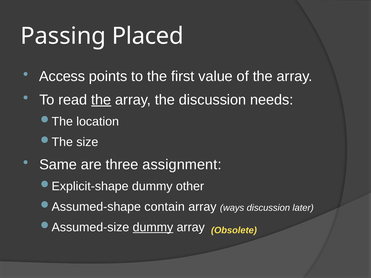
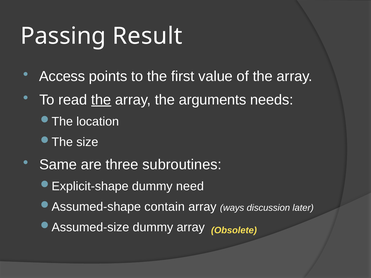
Placed: Placed -> Result
the discussion: discussion -> arguments
assignment: assignment -> subroutines
other: other -> need
dummy at (153, 228) underline: present -> none
